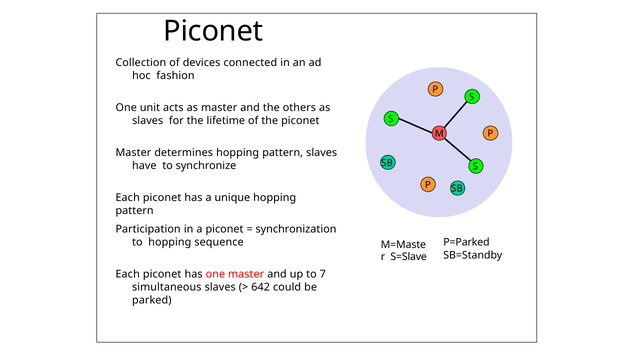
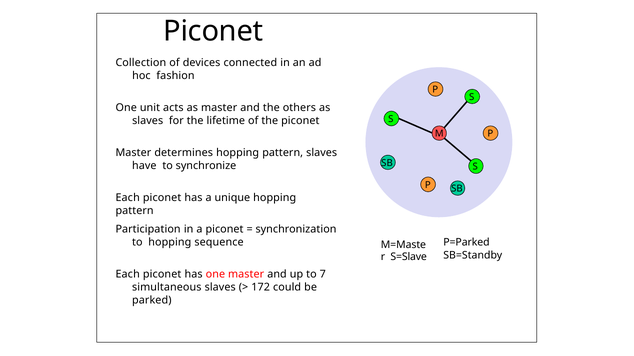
642: 642 -> 172
